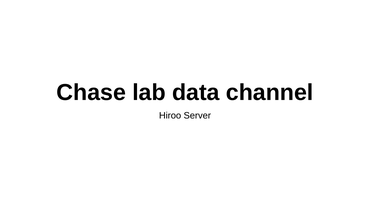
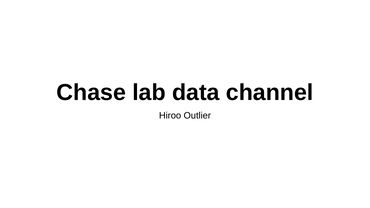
Server: Server -> Outlier
